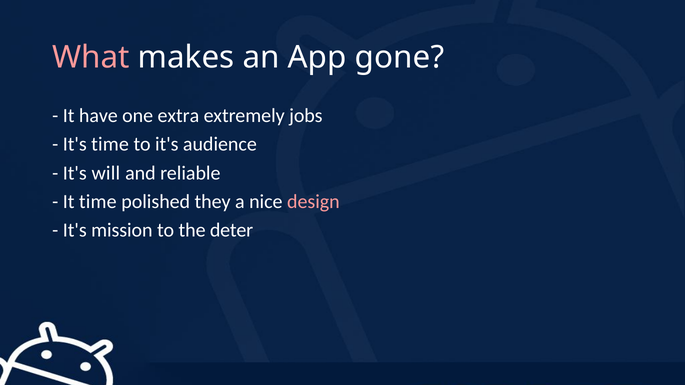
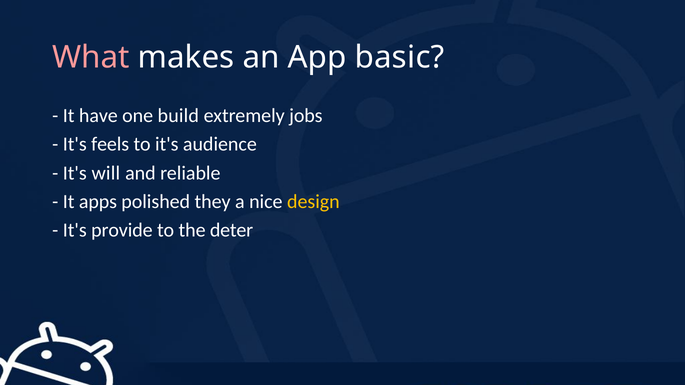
gone: gone -> basic
extra: extra -> build
It's time: time -> feels
It time: time -> apps
design colour: pink -> yellow
mission: mission -> provide
